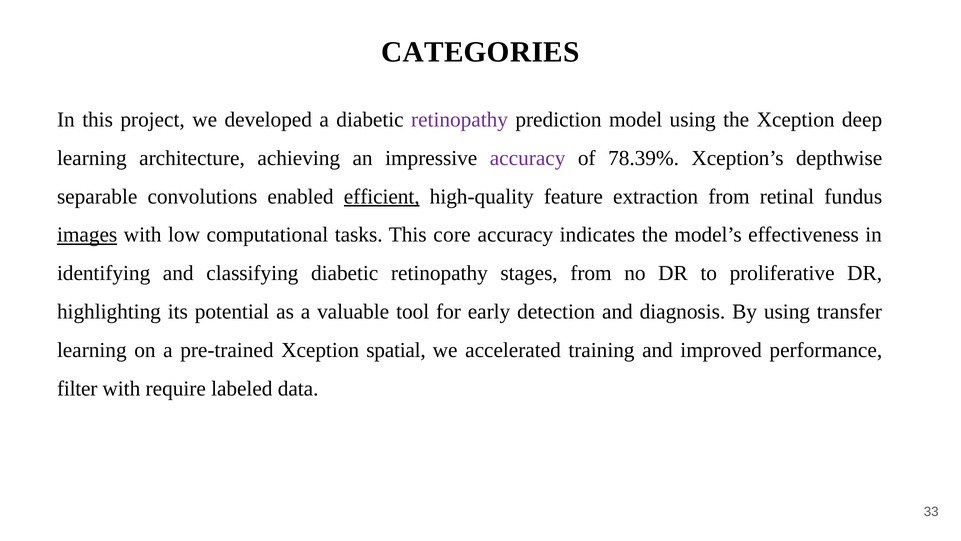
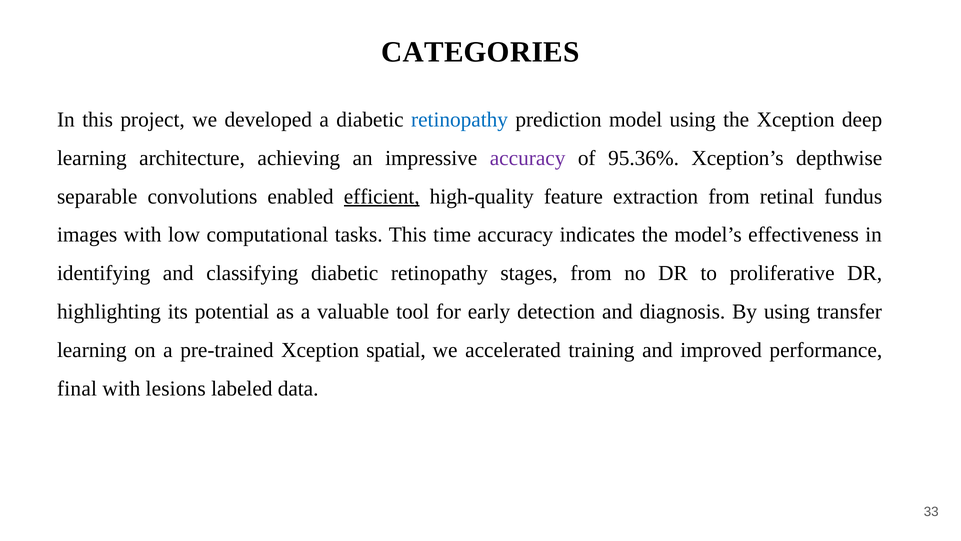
retinopathy at (460, 120) colour: purple -> blue
78.39%: 78.39% -> 95.36%
images underline: present -> none
core: core -> time
filter: filter -> final
require: require -> lesions
